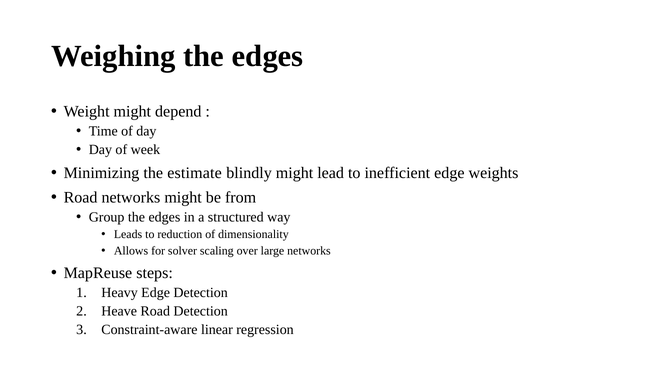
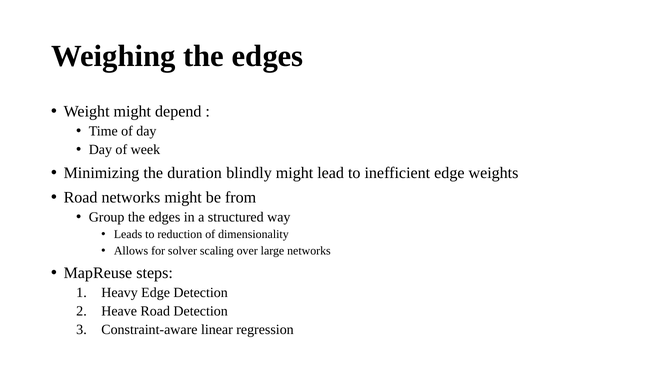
estimate: estimate -> duration
